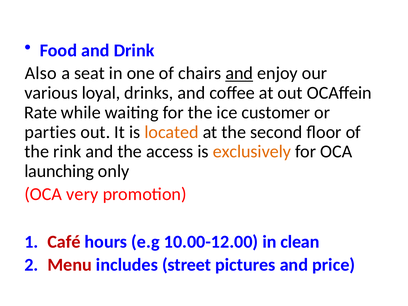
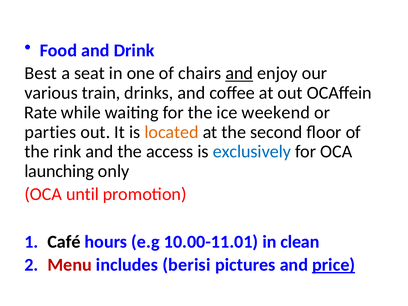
Also: Also -> Best
loyal: loyal -> train
customer: customer -> weekend
exclusively colour: orange -> blue
very: very -> until
Café colour: red -> black
10.00-12.00: 10.00-12.00 -> 10.00-11.01
street: street -> berisi
price underline: none -> present
